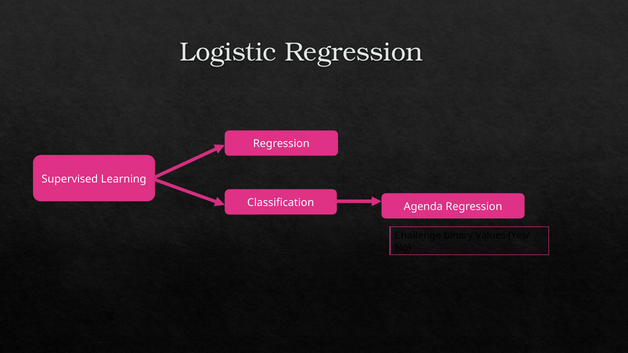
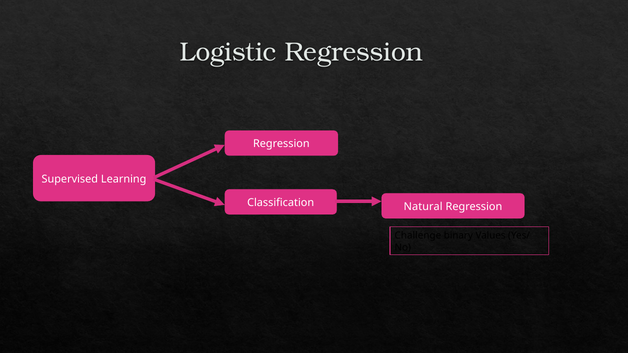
Agenda: Agenda -> Natural
